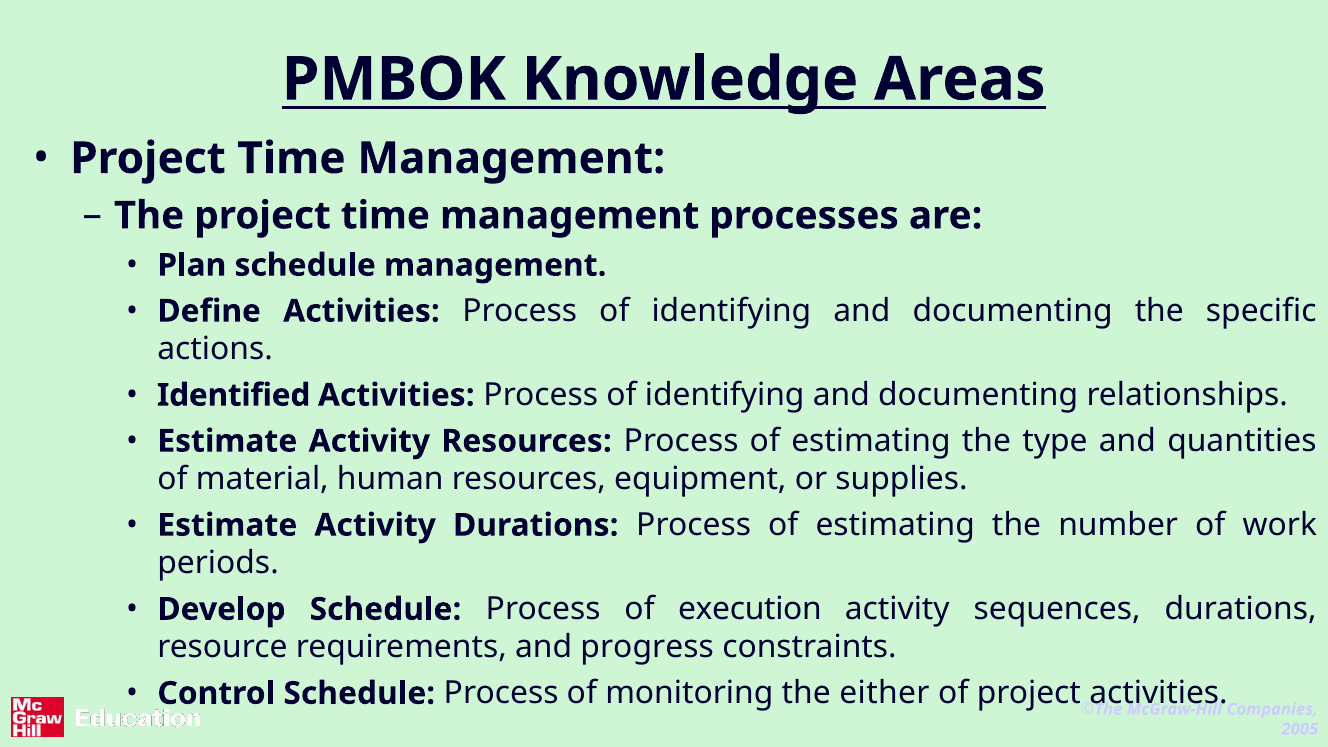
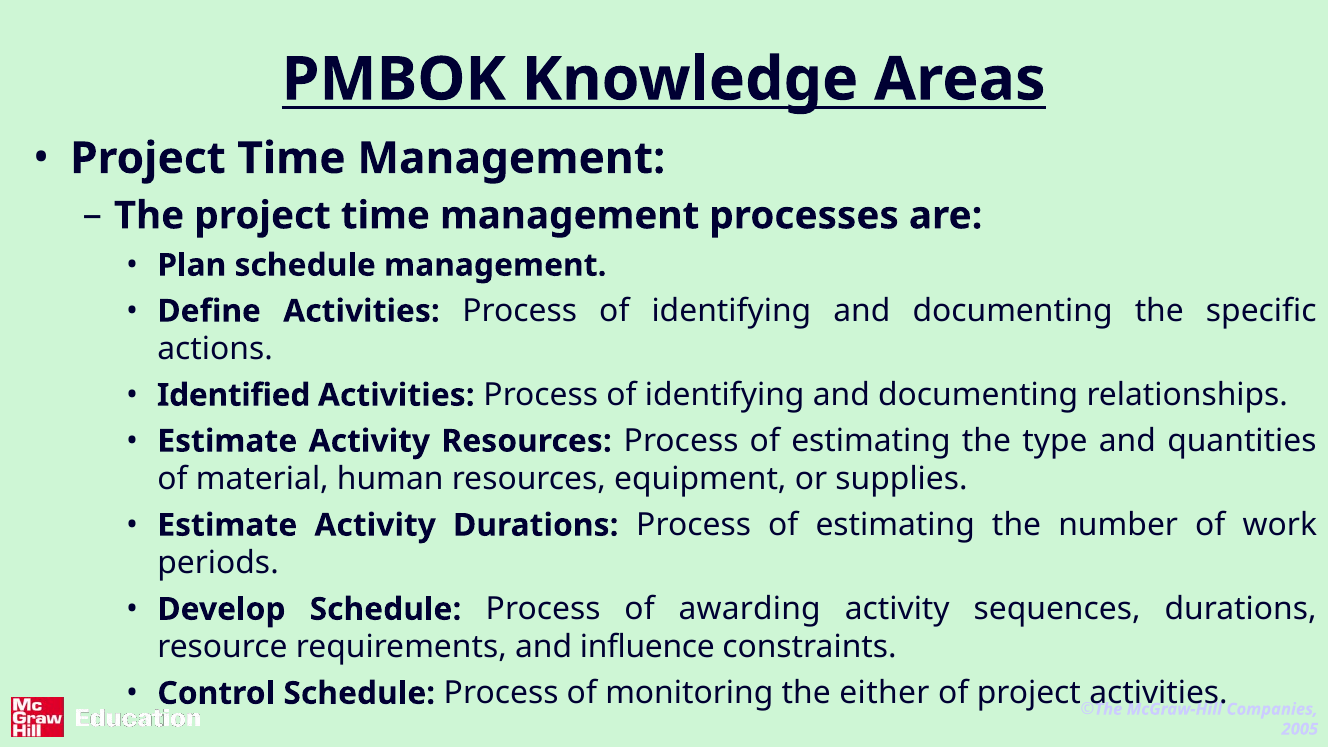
execution: execution -> awarding
progress: progress -> influence
